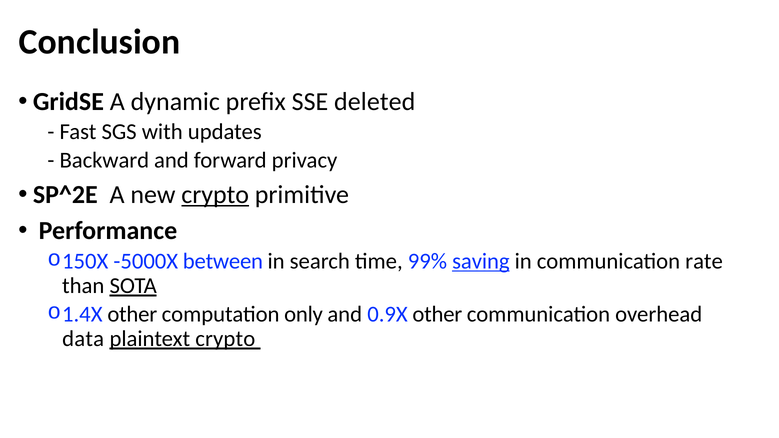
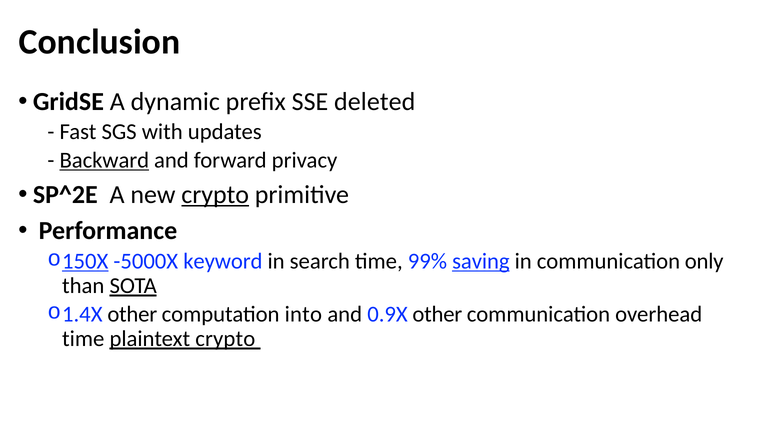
Backward underline: none -> present
150X underline: none -> present
between: between -> keyword
rate: rate -> only
only: only -> into
data at (83, 339): data -> time
